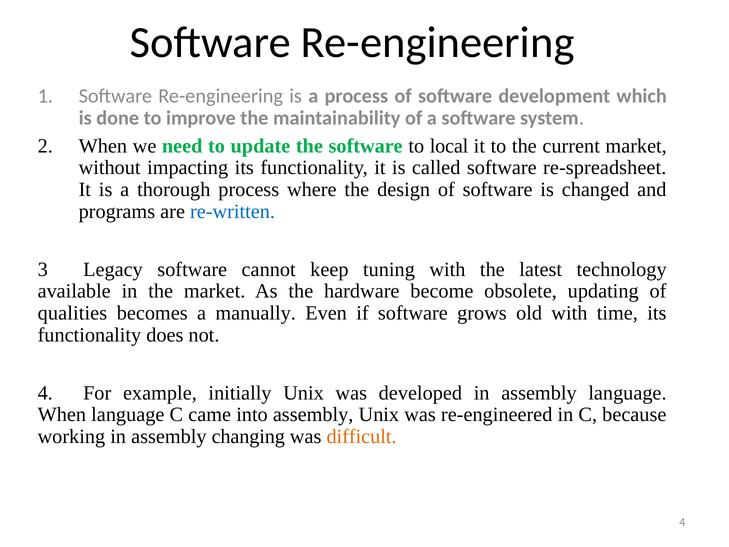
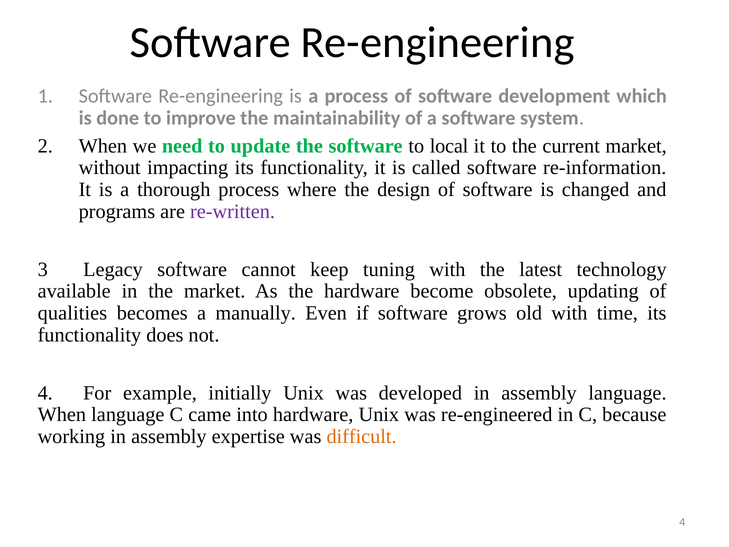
re-spreadsheet: re-spreadsheet -> re-information
re-written colour: blue -> purple
into assembly: assembly -> hardware
changing: changing -> expertise
